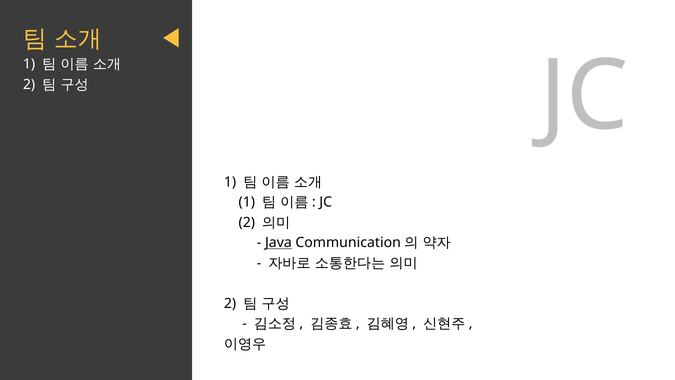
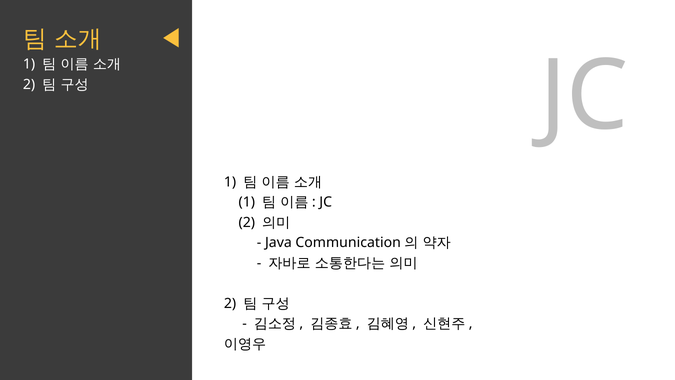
Java underline: present -> none
